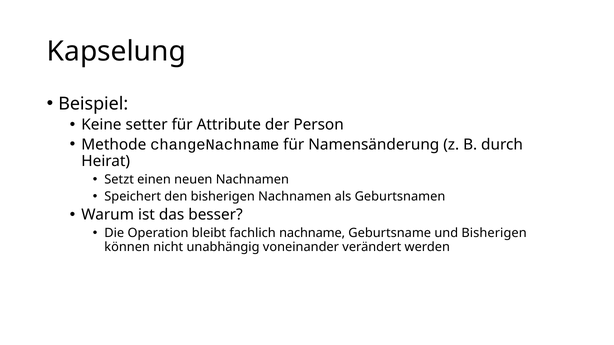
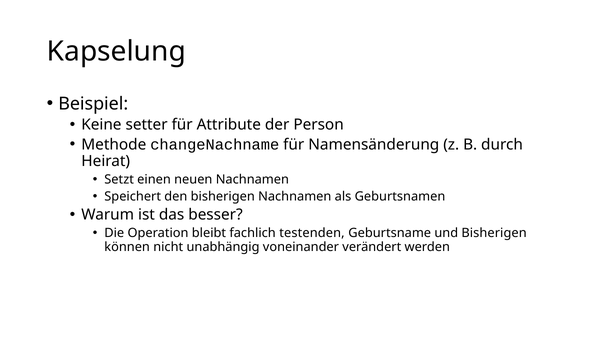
nachname: nachname -> testenden
